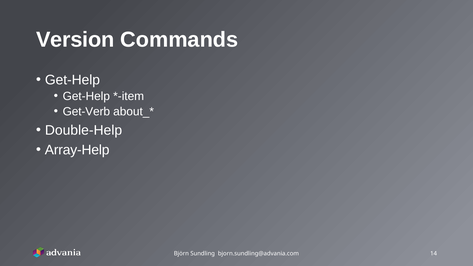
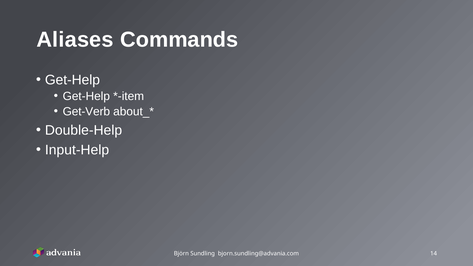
Version: Version -> Aliases
Array-Help: Array-Help -> Input-Help
